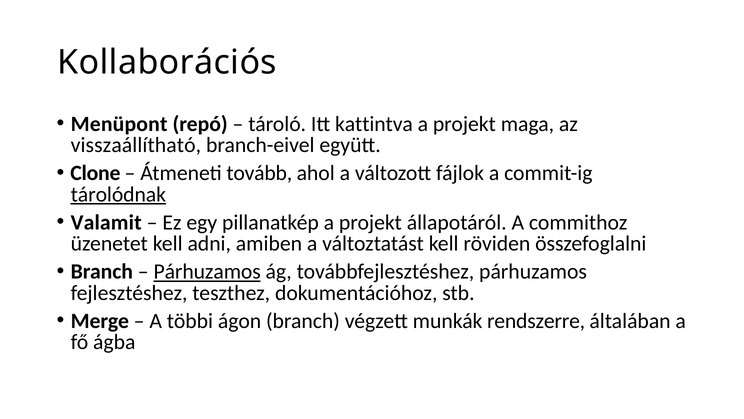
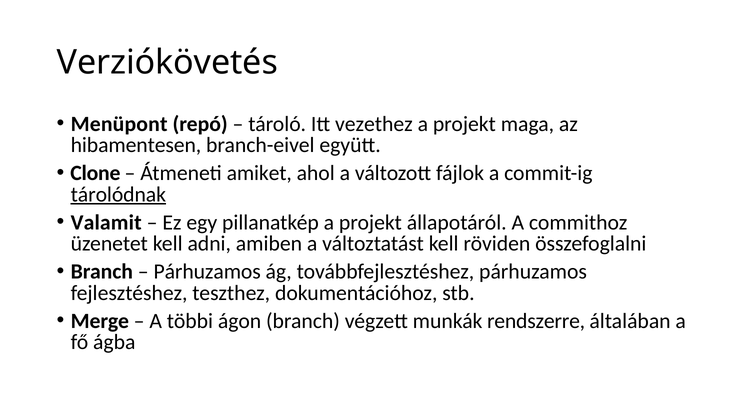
Kollaborációs: Kollaborációs -> Verziókövetés
kattintva: kattintva -> vezethez
visszaállítható: visszaállítható -> hibamentesen
tovább: tovább -> amiket
Párhuzamos at (207, 271) underline: present -> none
